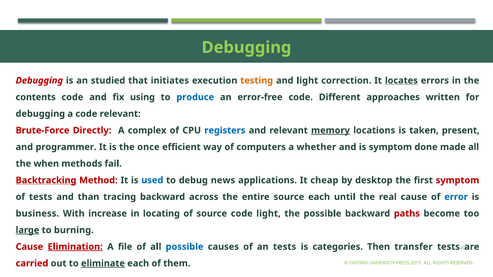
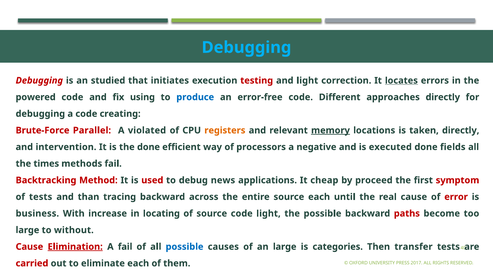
Debugging at (246, 47) colour: light green -> light blue
testing colour: orange -> red
contents: contents -> powered
approaches written: written -> directly
code relevant: relevant -> creating
Directly: Directly -> Parallel
complex: complex -> violated
registers colour: blue -> orange
taken present: present -> directly
programmer: programmer -> intervention
the once: once -> done
computers: computers -> processors
whether: whether -> negative
is symptom: symptom -> executed
made: made -> fields
when: when -> times
Backtracking underline: present -> none
used colour: blue -> red
desktop: desktop -> proceed
error colour: blue -> red
large at (27, 230) underline: present -> none
burning: burning -> without
A file: file -> fail
an tests: tests -> large
eliminate underline: present -> none
